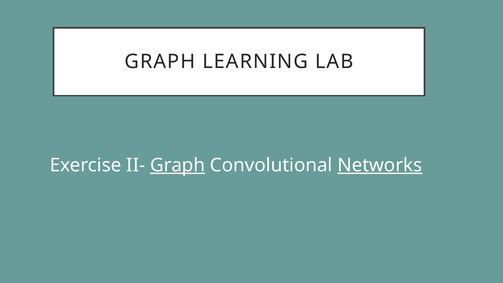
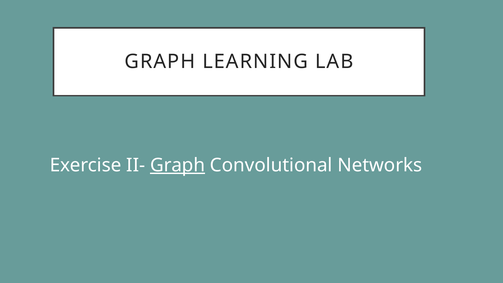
Networks underline: present -> none
